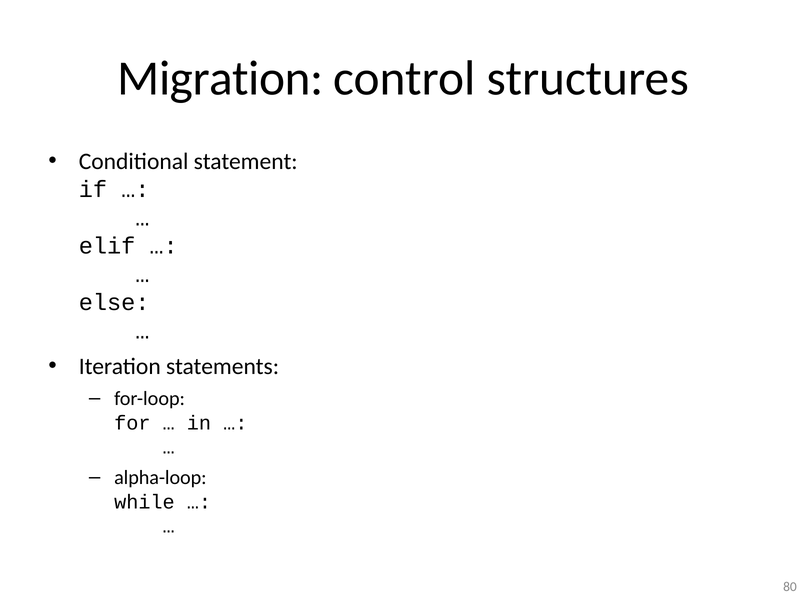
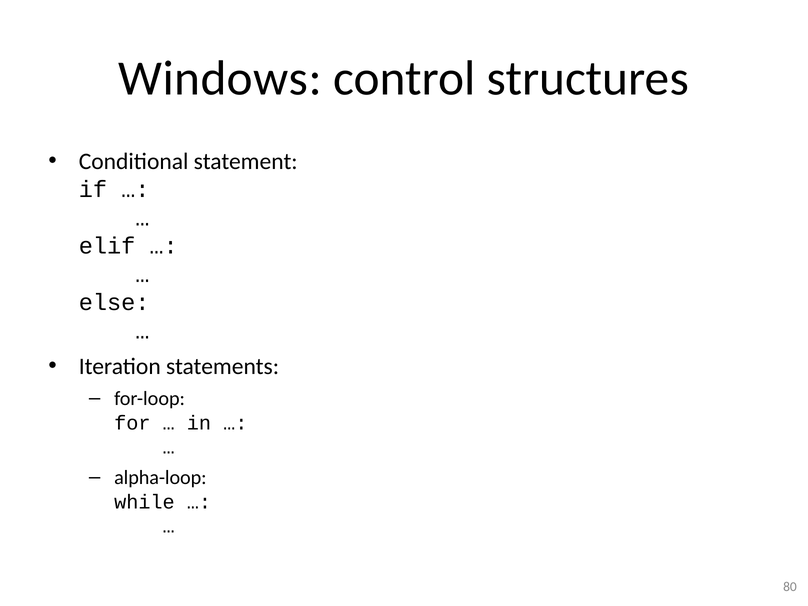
Migration: Migration -> Windows
